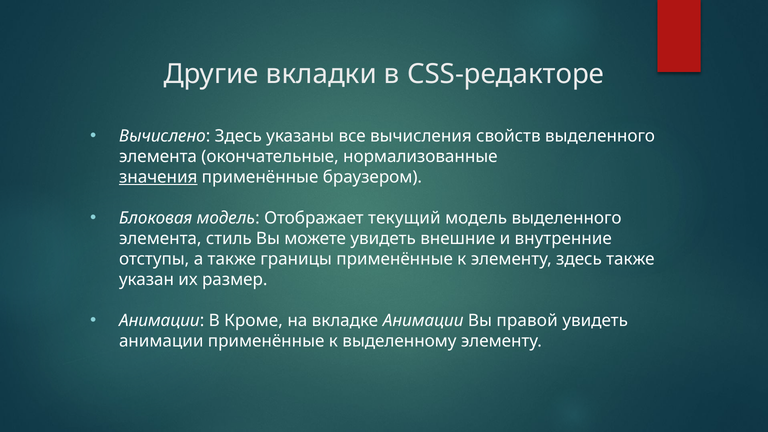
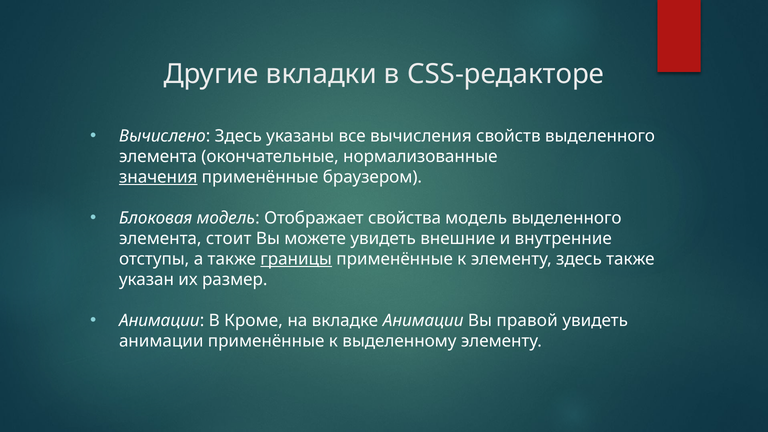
текущий: текущий -> свойства
стиль: стиль -> стоит
границы underline: none -> present
